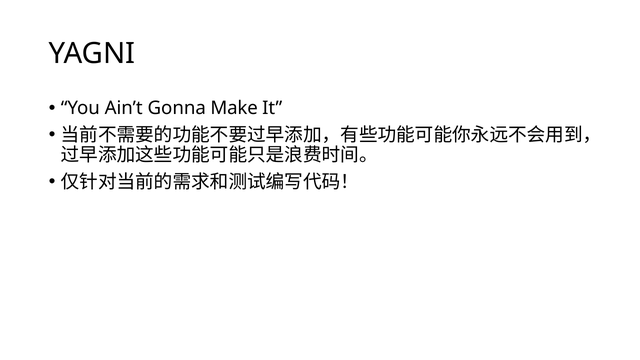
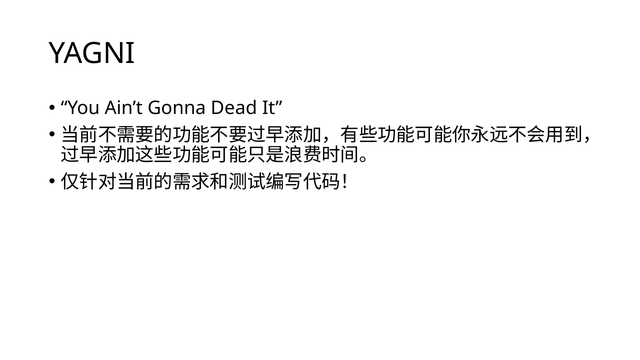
Make: Make -> Dead
